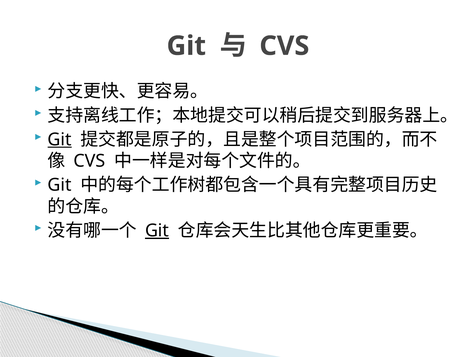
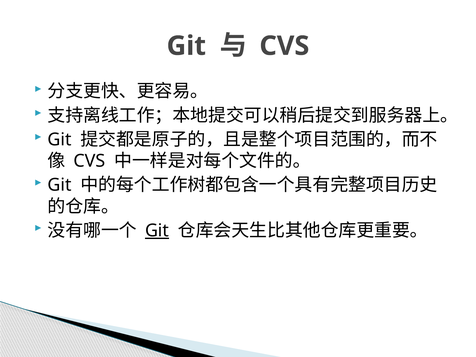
Git at (60, 140) underline: present -> none
